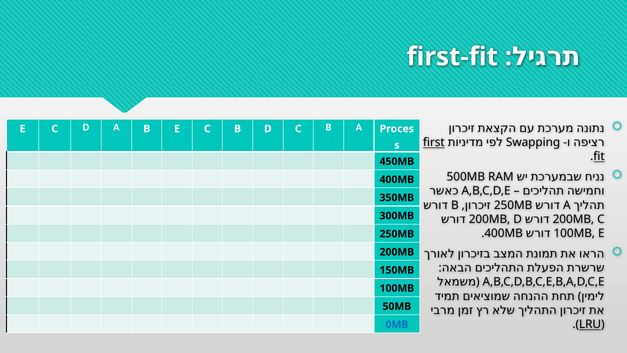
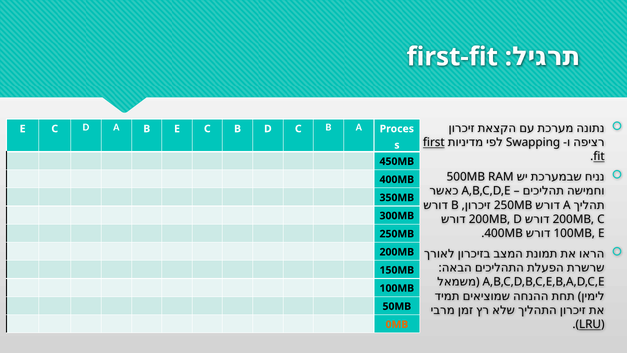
0MB colour: blue -> orange
